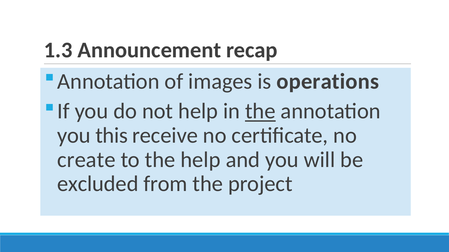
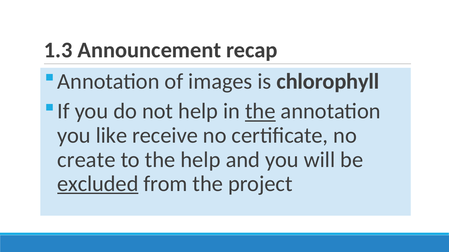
operations: operations -> chlorophyll
this: this -> like
excluded underline: none -> present
